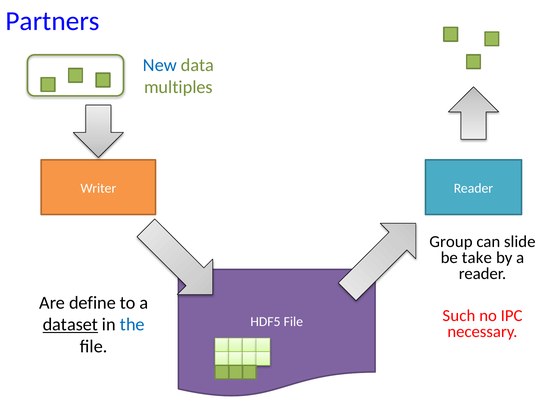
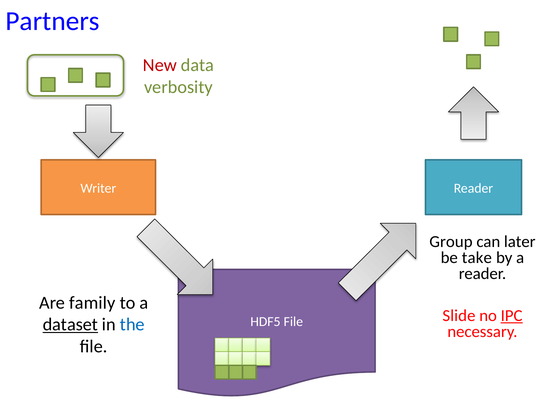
New colour: blue -> red
multiples: multiples -> verbosity
slide: slide -> later
define: define -> family
Such: Such -> Slide
IPC underline: none -> present
